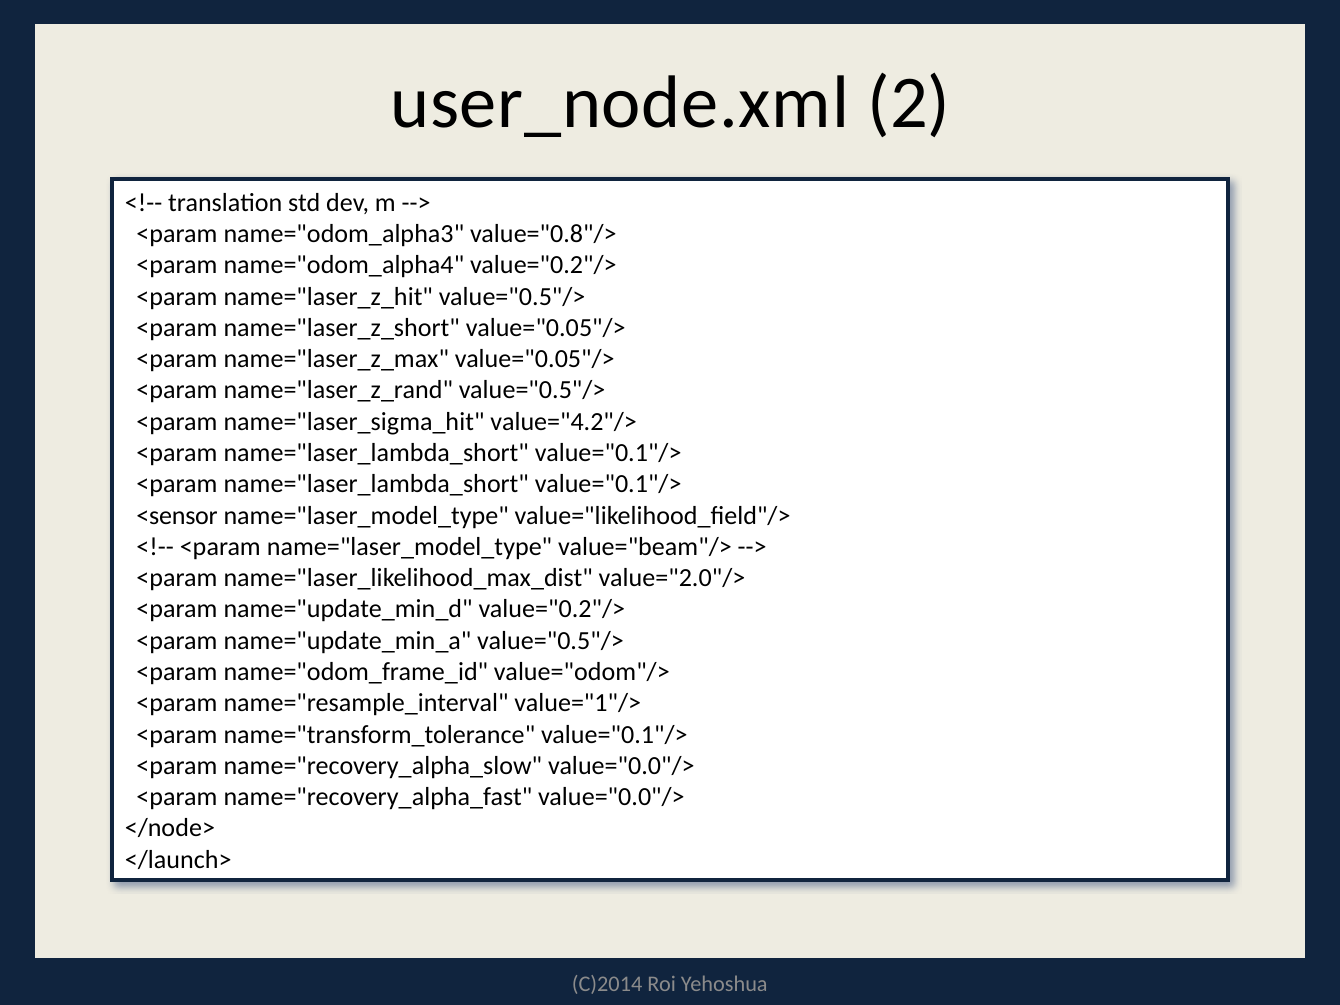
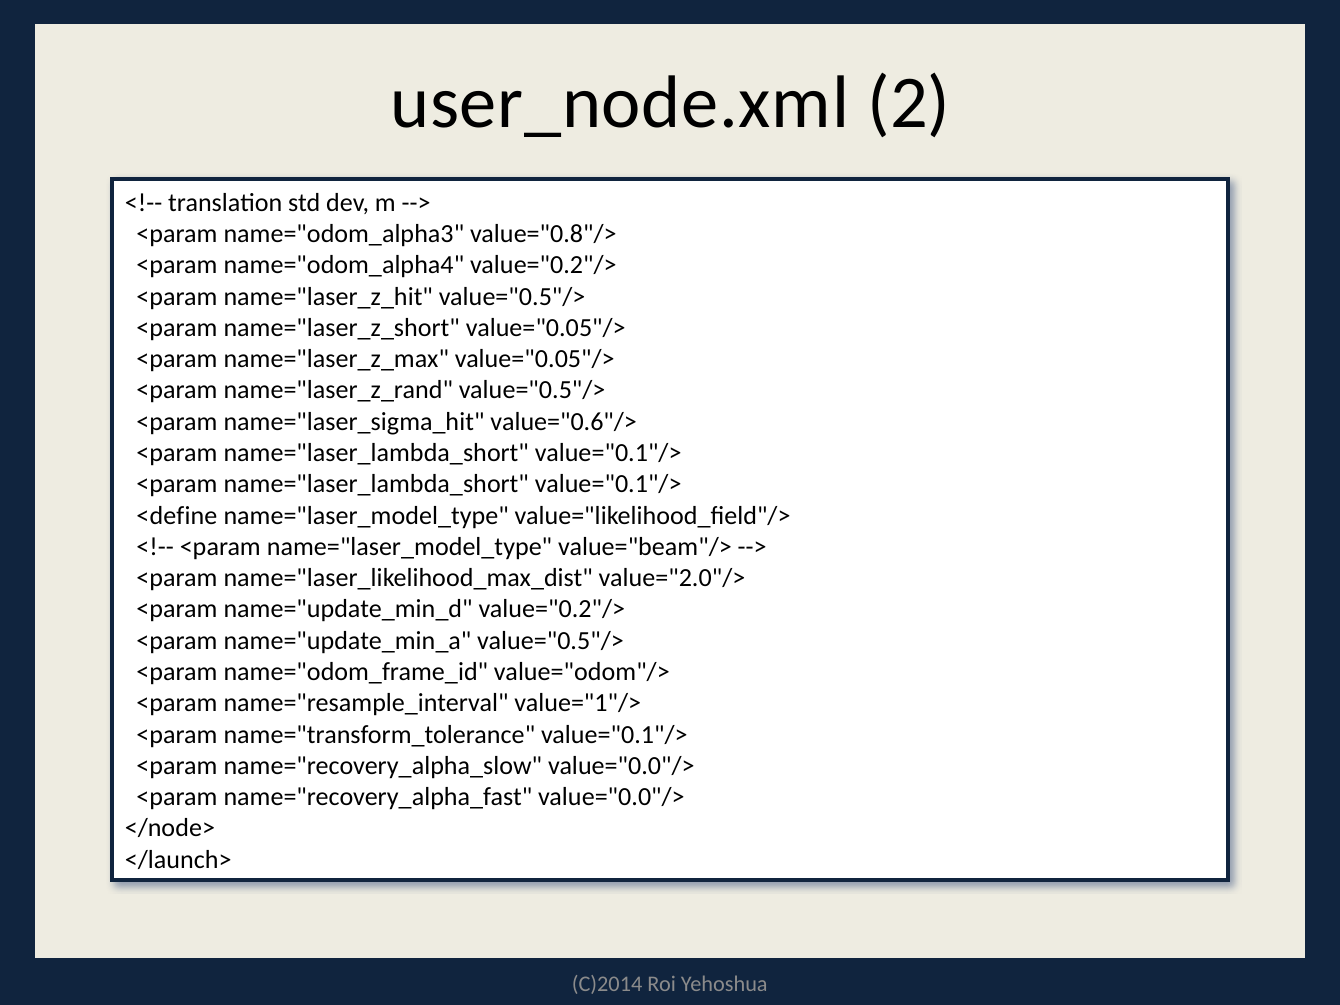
value="4.2"/>: value="4.2"/> -> value="0.6"/>
<sensor: <sensor -> <define
